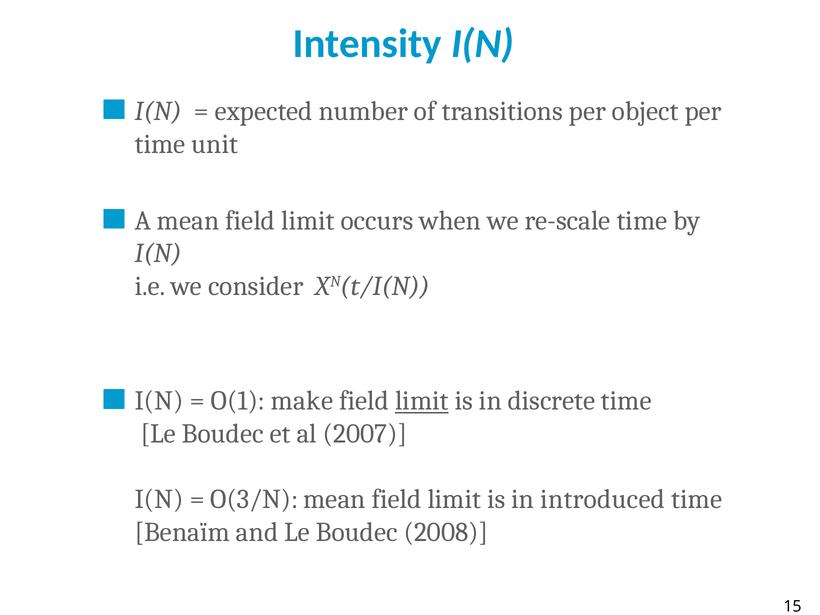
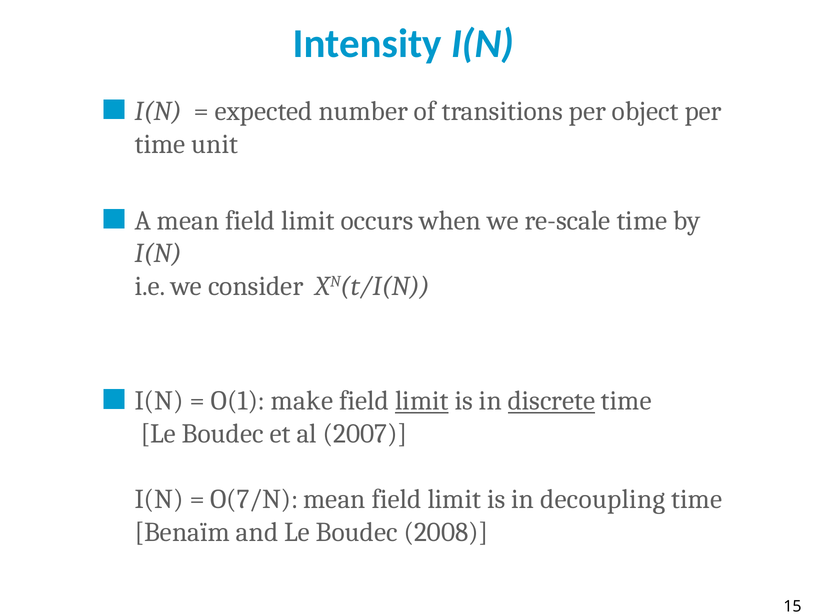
discrete underline: none -> present
O(3/N: O(3/N -> O(7/N
introduced: introduced -> decoupling
